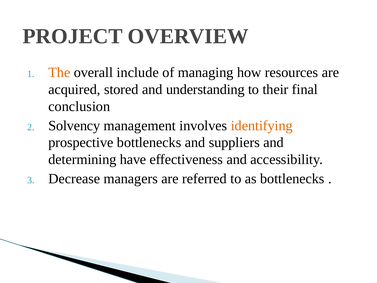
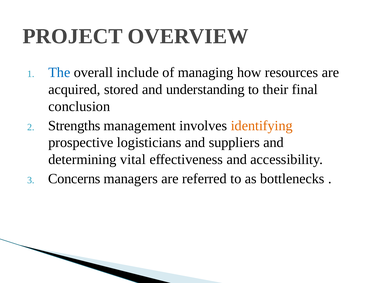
The colour: orange -> blue
Solvency: Solvency -> Strengths
prospective bottlenecks: bottlenecks -> logisticians
have: have -> vital
Decrease: Decrease -> Concerns
